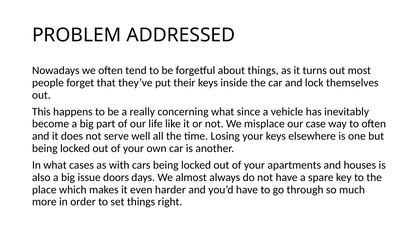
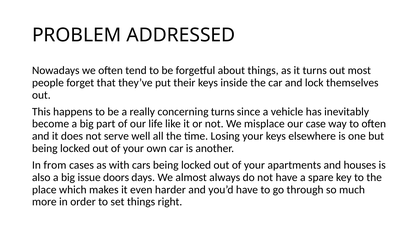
concerning what: what -> turns
In what: what -> from
